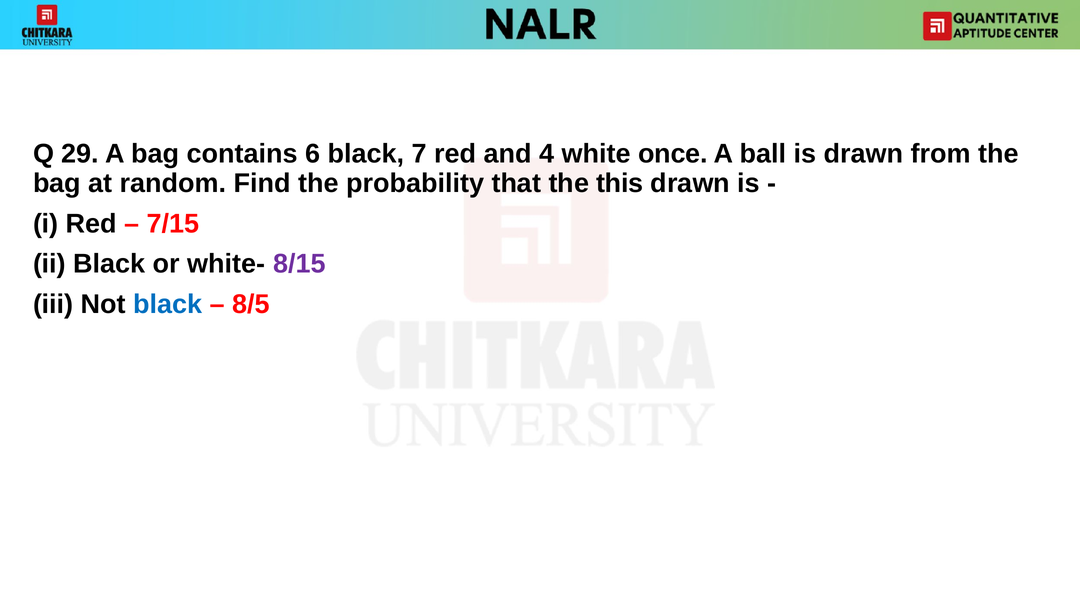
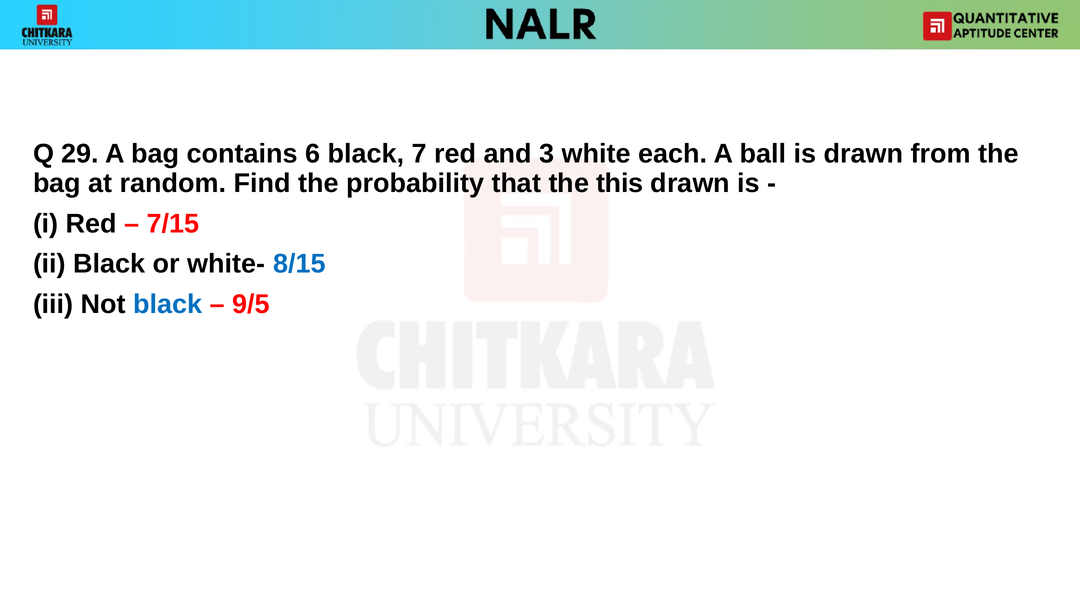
4: 4 -> 3
once: once -> each
8/15 colour: purple -> blue
8/5: 8/5 -> 9/5
